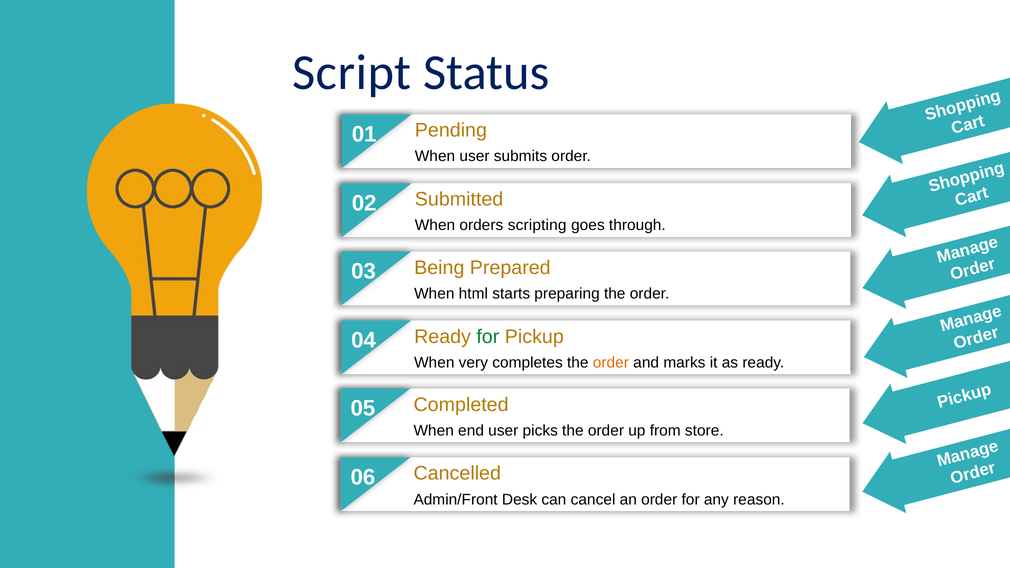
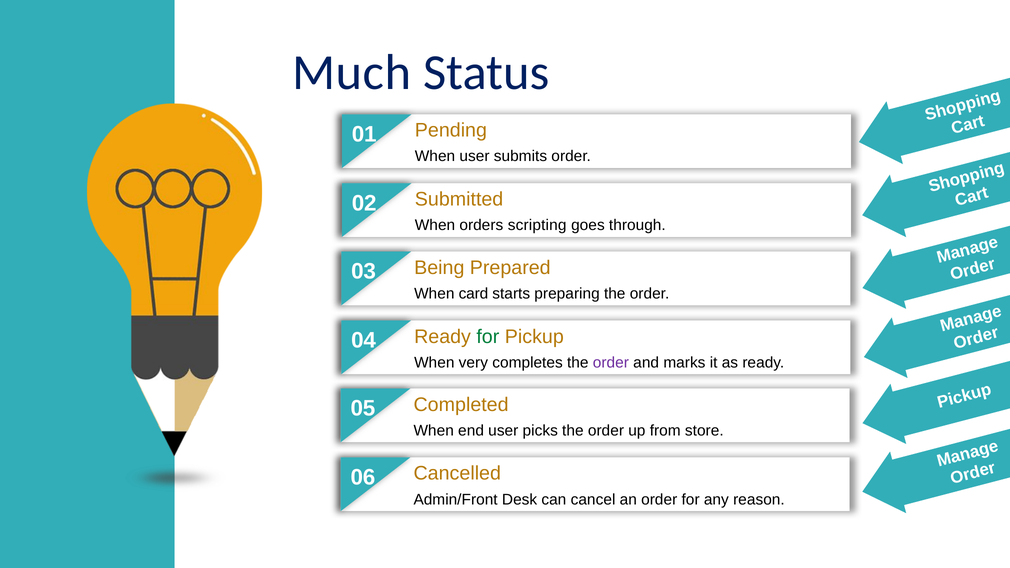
Script: Script -> Much
html: html -> card
order at (611, 363) colour: orange -> purple
